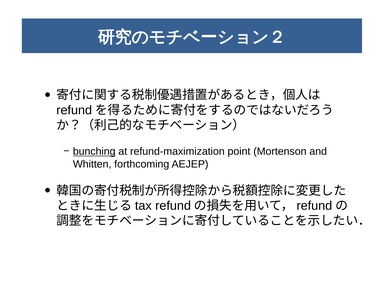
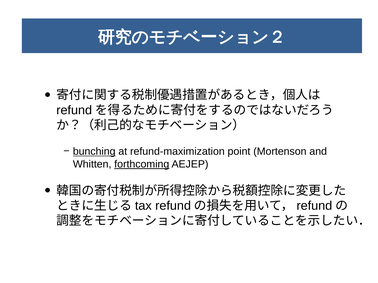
forthcoming underline: none -> present
